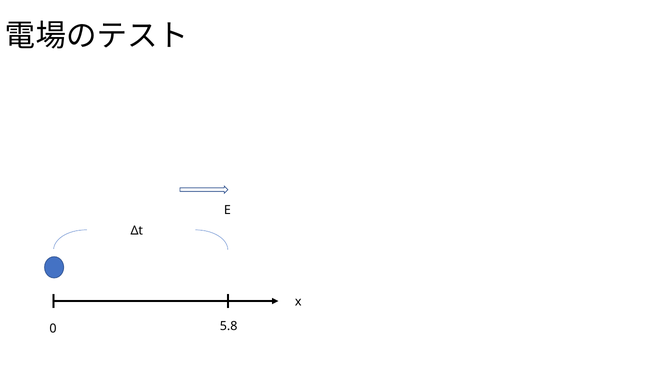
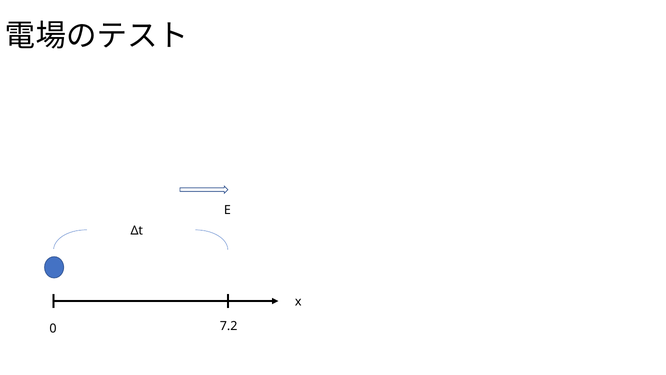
5.8: 5.8 -> 7.2
